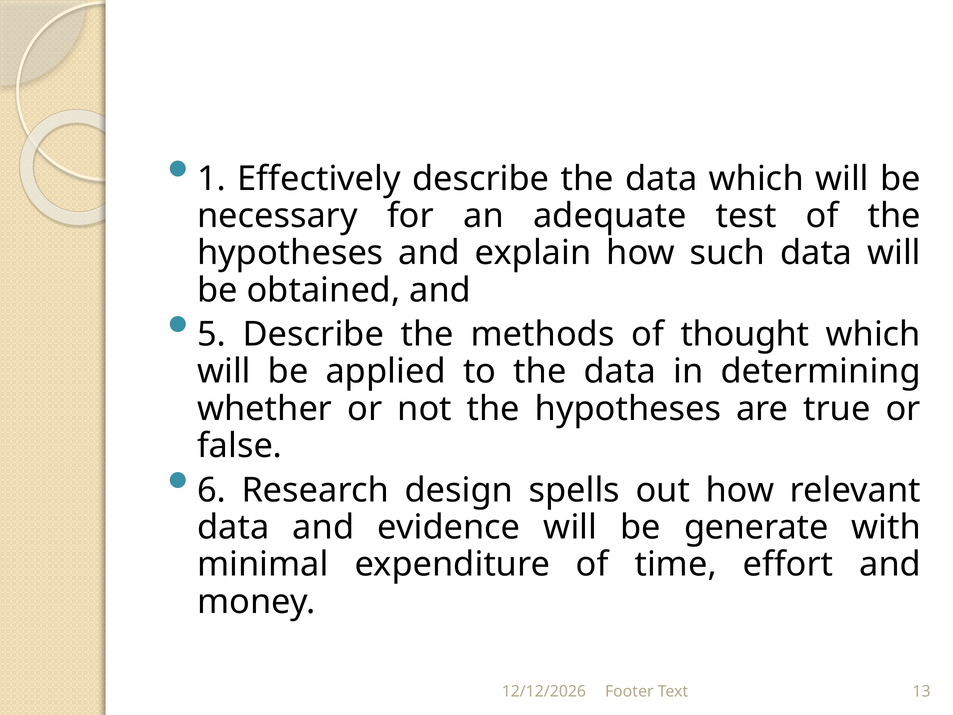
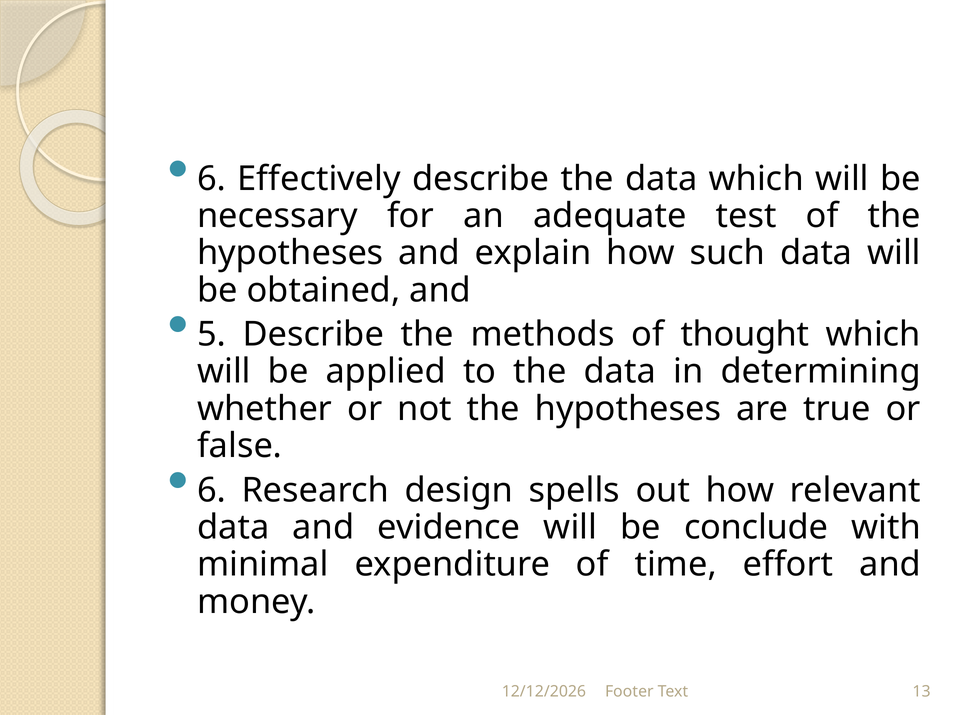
1 at (212, 179): 1 -> 6
generate: generate -> conclude
